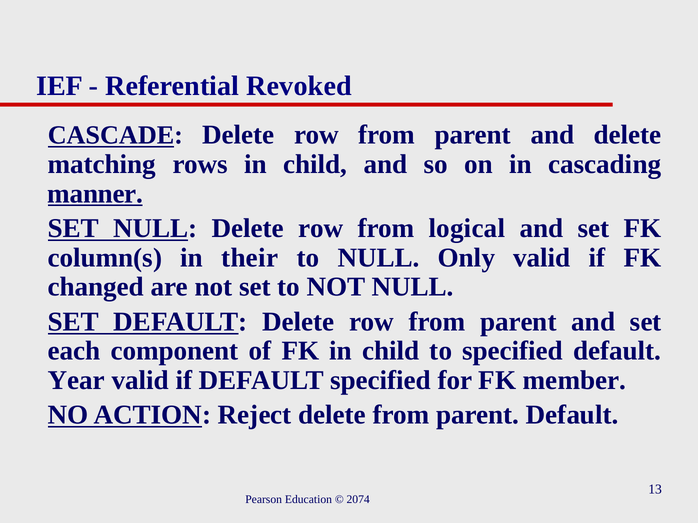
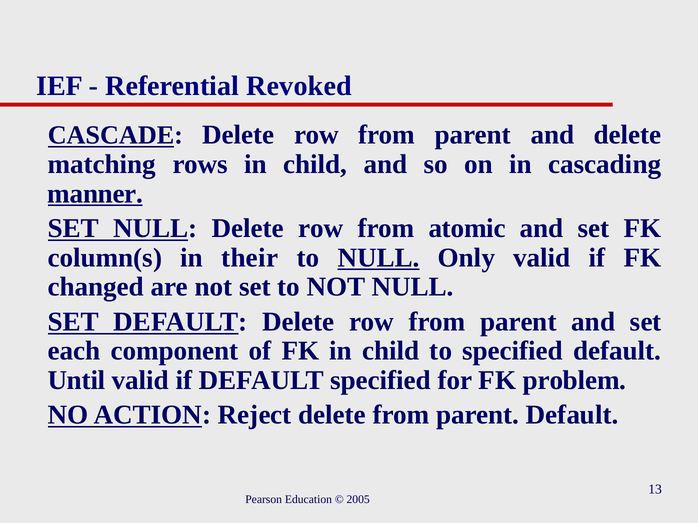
logical: logical -> atomic
NULL at (379, 258) underline: none -> present
Year: Year -> Until
member: member -> problem
2074: 2074 -> 2005
